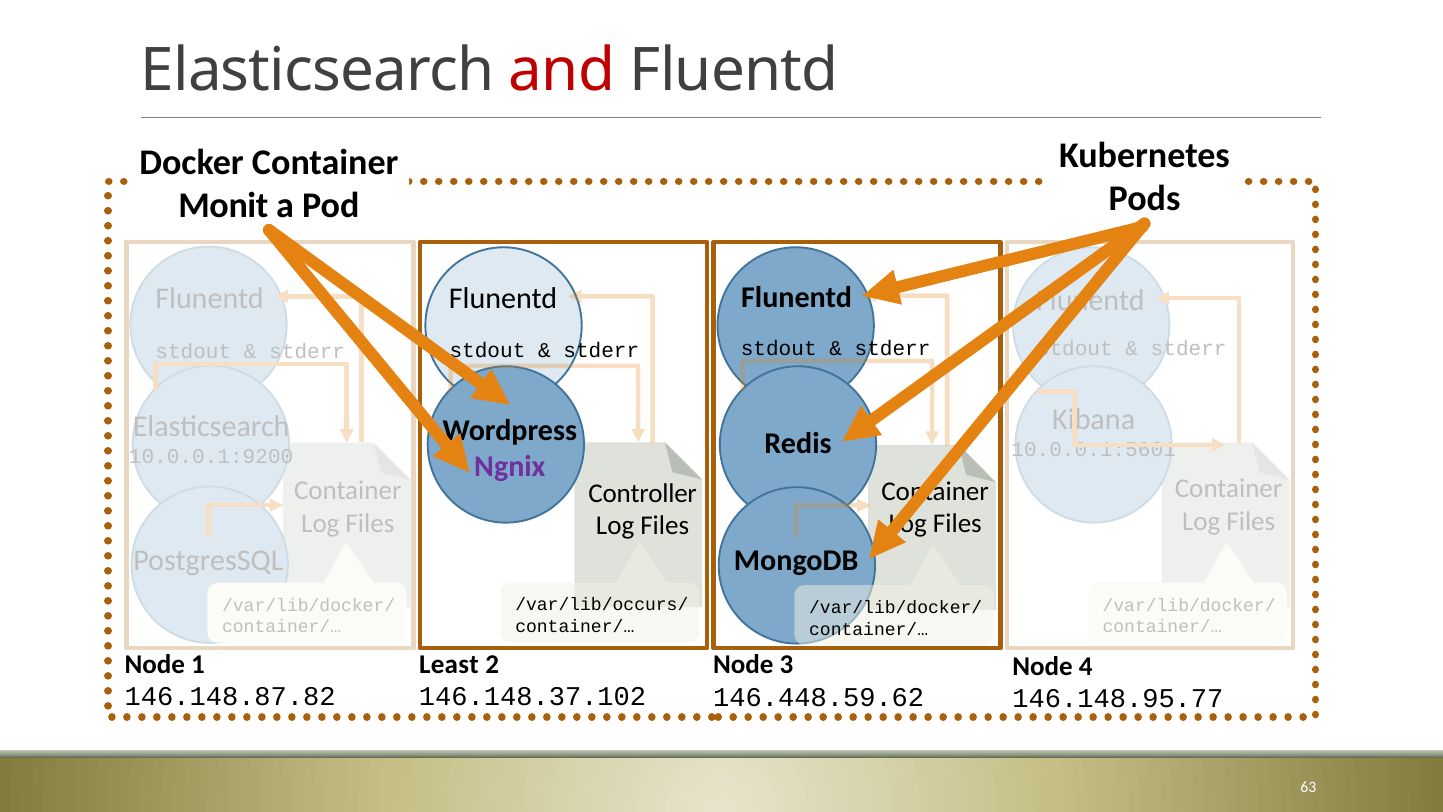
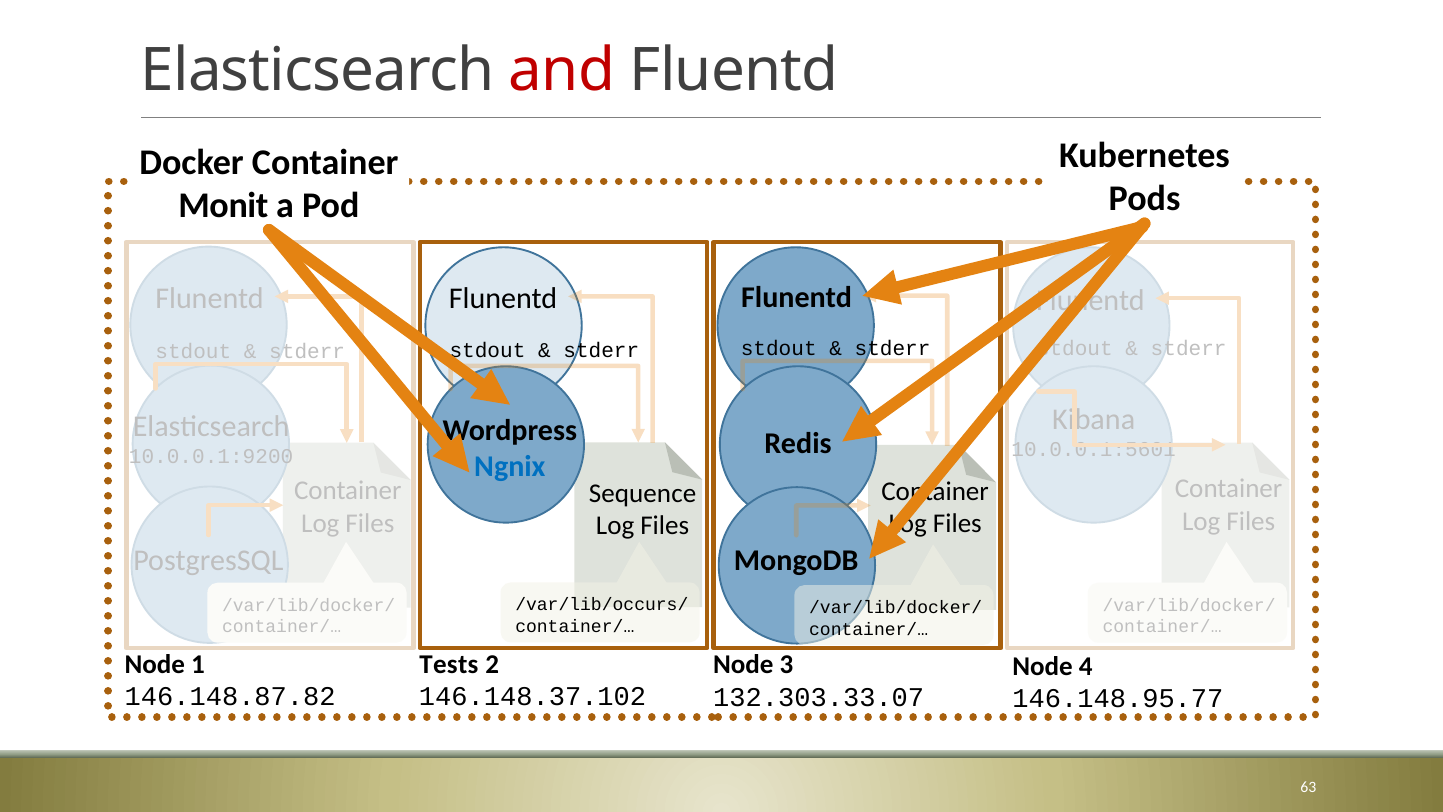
Ngnix colour: purple -> blue
Controller: Controller -> Sequence
Least: Least -> Tests
146.448.59.62: 146.448.59.62 -> 132.303.33.07
